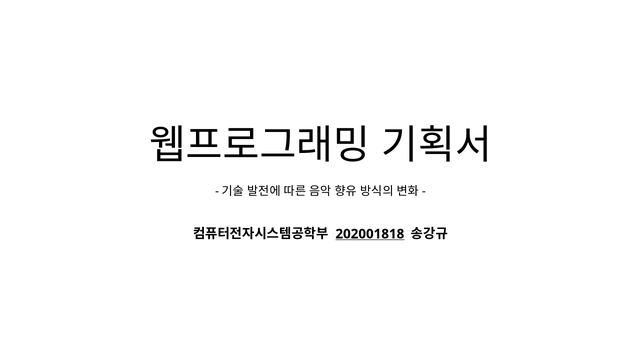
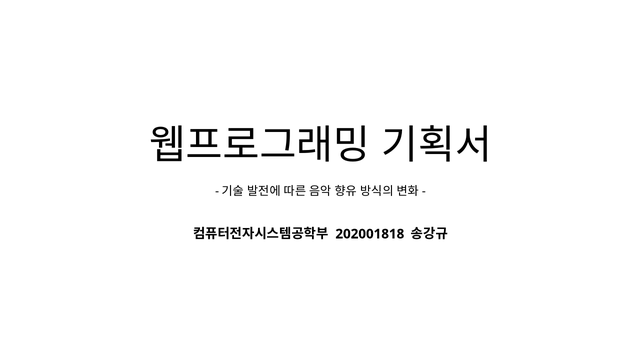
202001818 underline: present -> none
